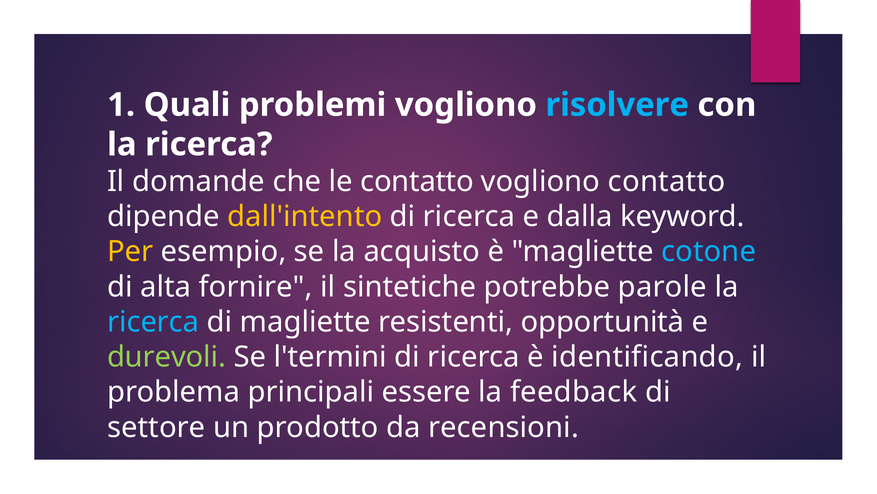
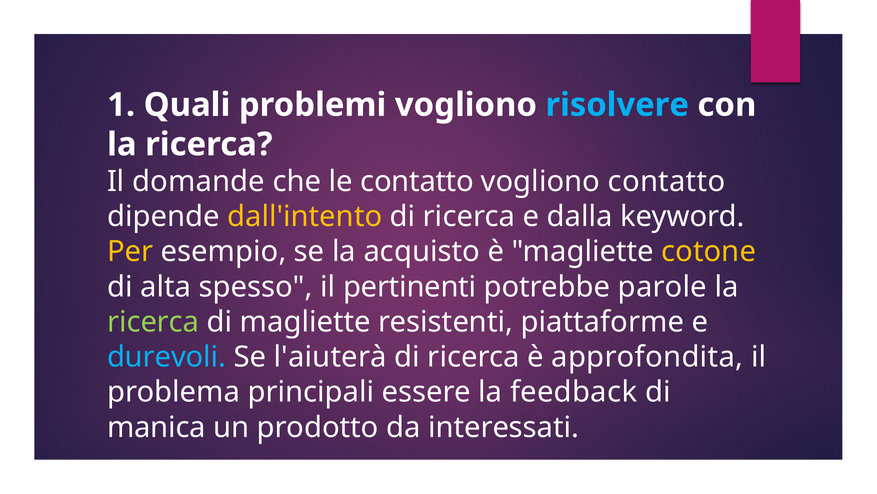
cotone colour: light blue -> yellow
fornire: fornire -> spesso
sintetiche: sintetiche -> pertinenti
ricerca at (153, 322) colour: light blue -> light green
opportunità: opportunità -> piattaforme
durevoli colour: light green -> light blue
l'termini: l'termini -> l'aiuterà
identificando: identificando -> approfondita
settore: settore -> manica
recensioni: recensioni -> interessati
